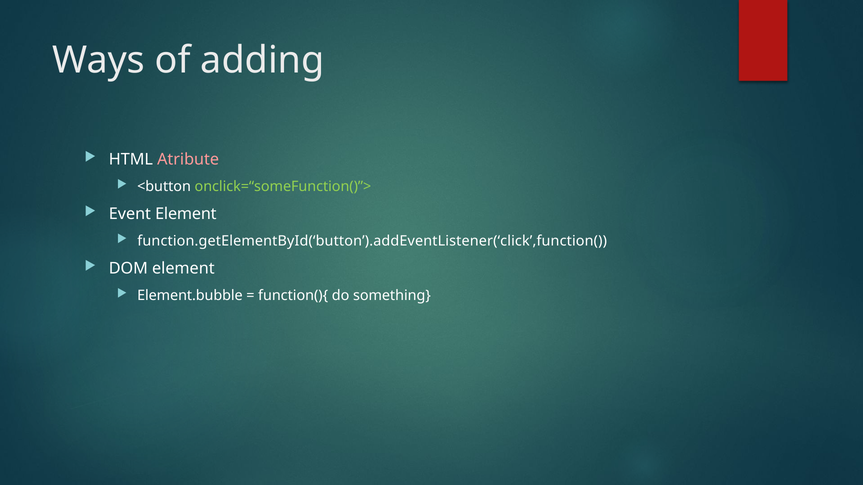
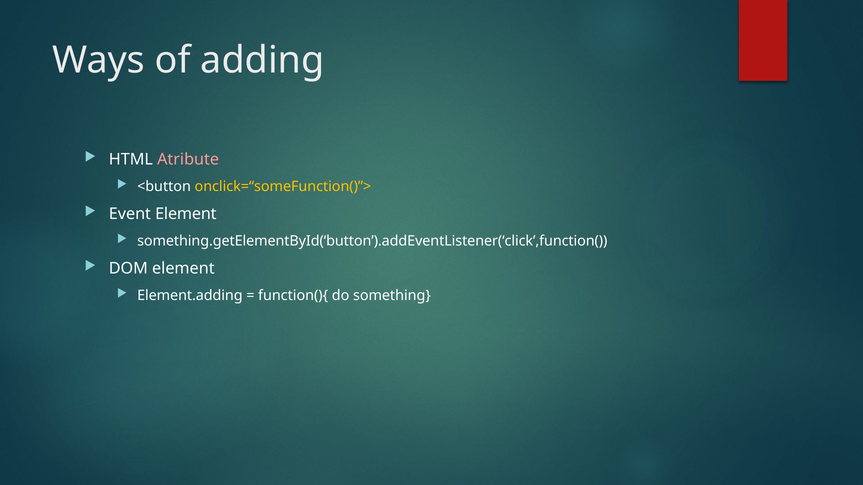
onclick=“someFunction()”> colour: light green -> yellow
function.getElementById(‘button’).addEventListener(‘click’,function(: function.getElementById(‘button’).addEventListener(‘click’,function( -> something.getElementById(‘button’).addEventListener(‘click’,function(
Element.bubble: Element.bubble -> Element.adding
